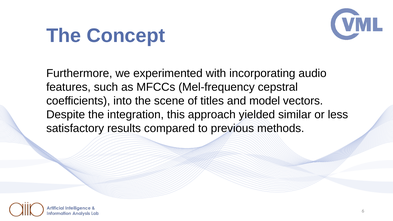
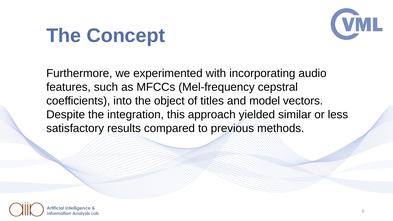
scene: scene -> object
